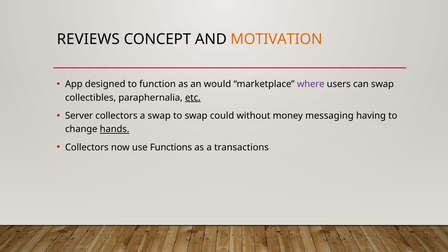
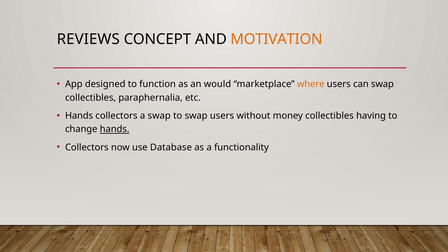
where colour: purple -> orange
etc underline: present -> none
Server at (79, 116): Server -> Hands
swap could: could -> users
money messaging: messaging -> collectibles
Functions: Functions -> Database
transactions: transactions -> functionality
